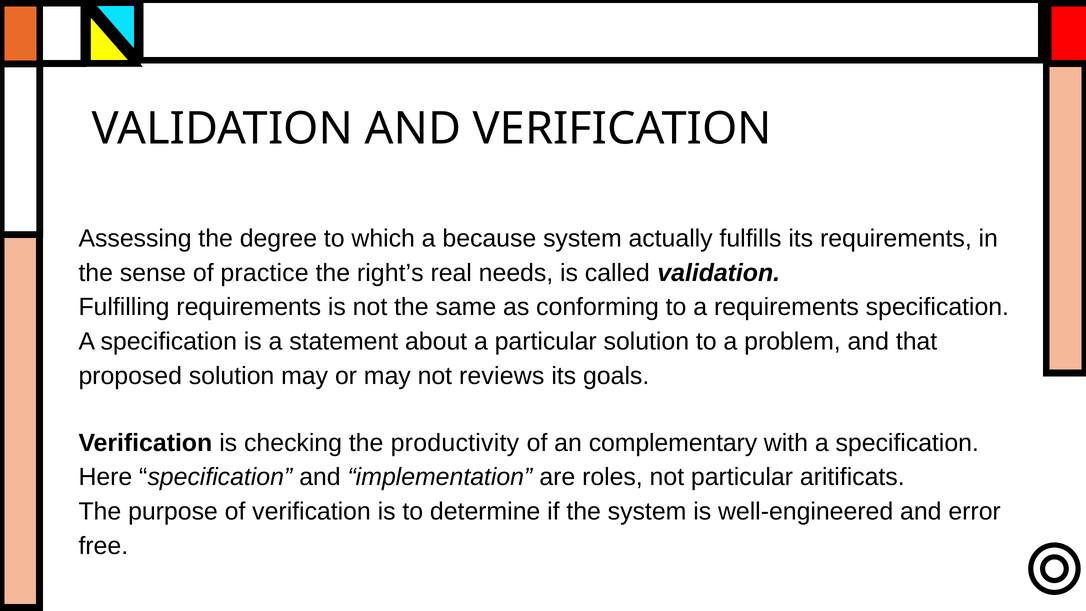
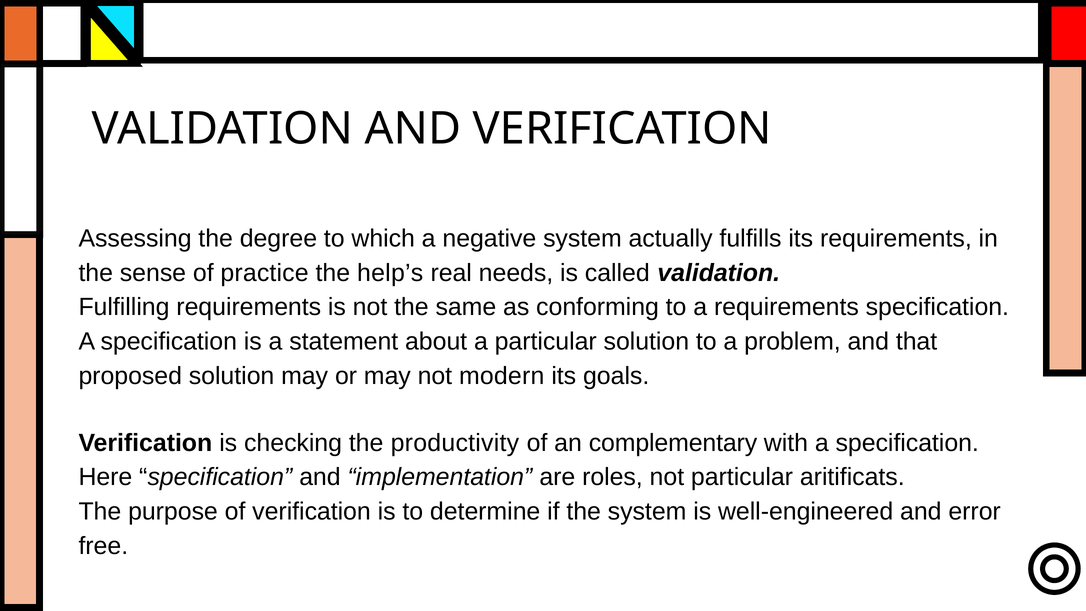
because: because -> negative
right’s: right’s -> help’s
reviews: reviews -> modern
